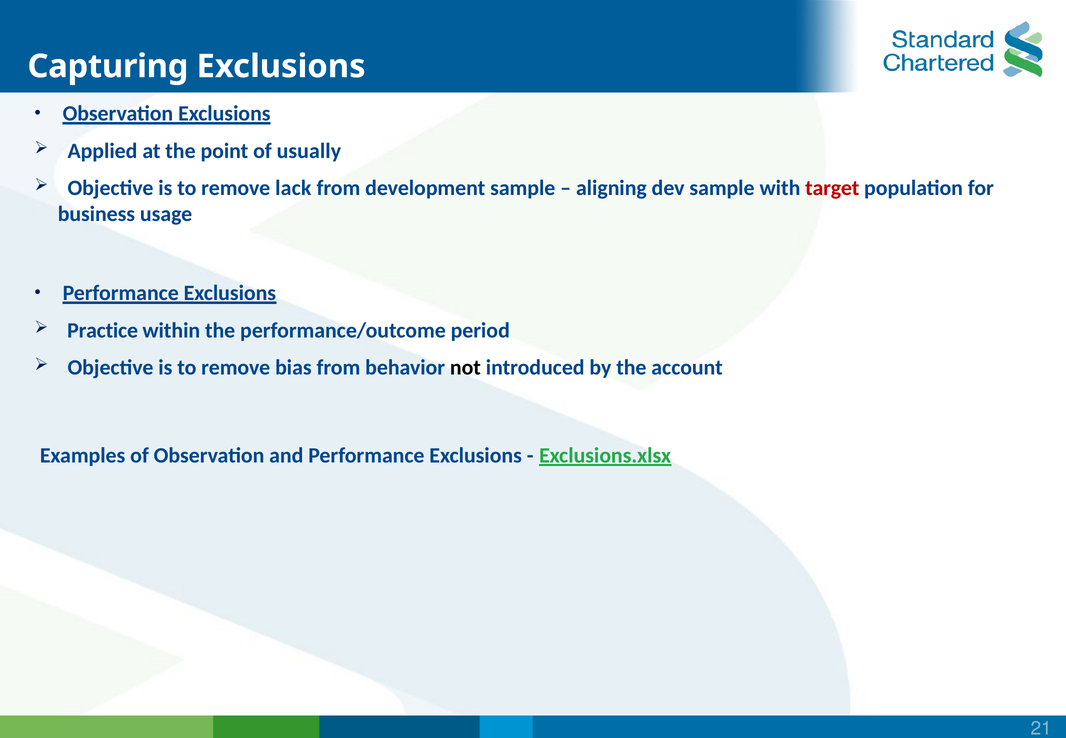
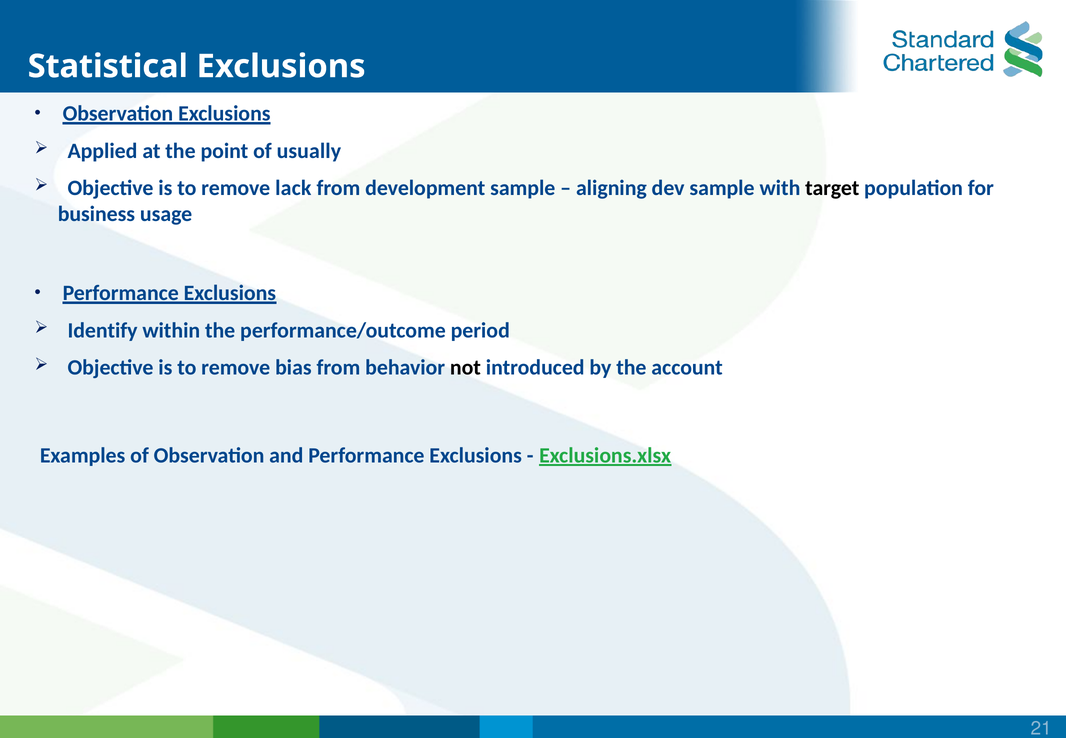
Capturing: Capturing -> Statistical
target colour: red -> black
Practice: Practice -> Identify
